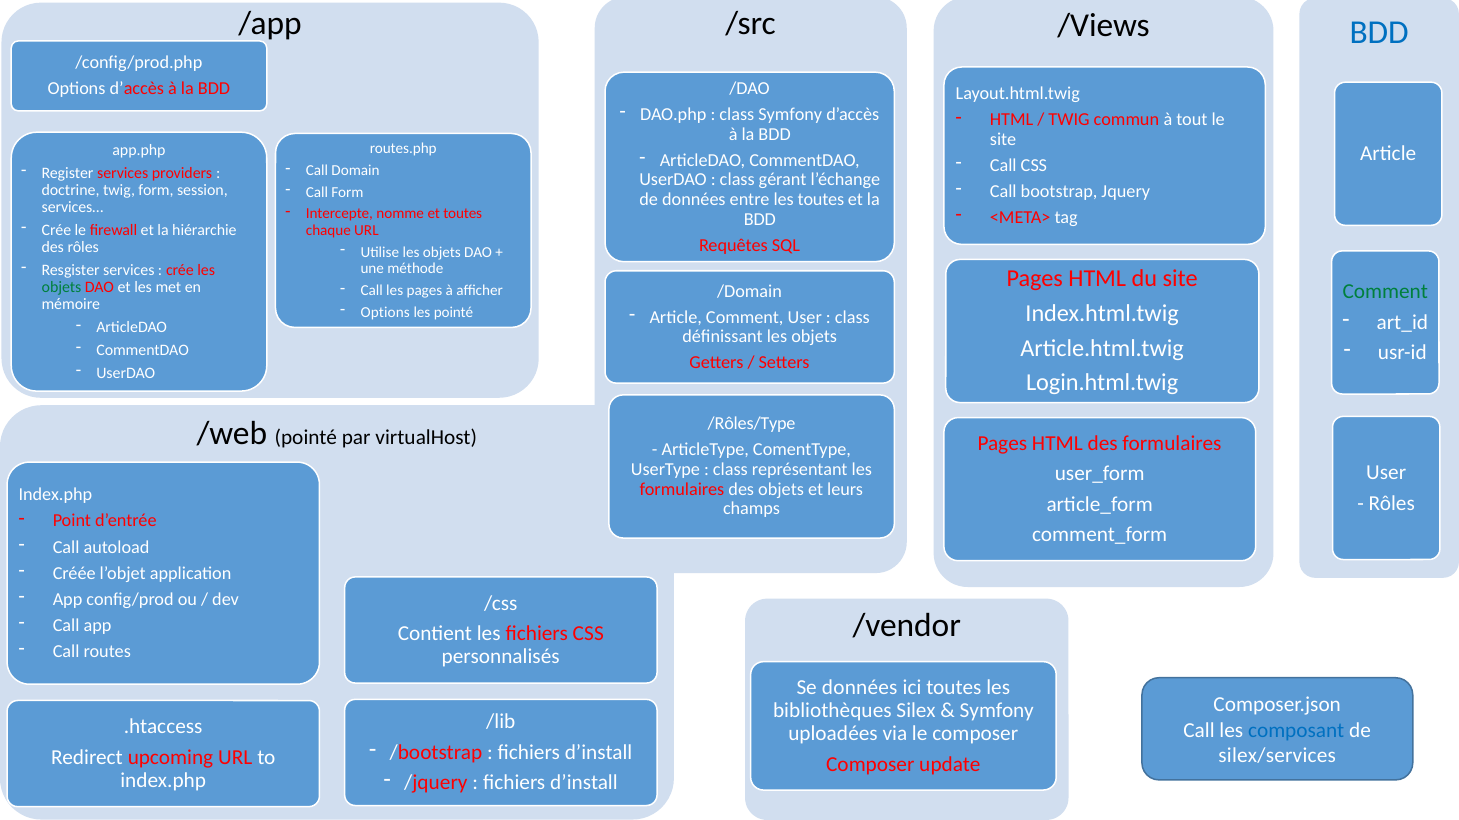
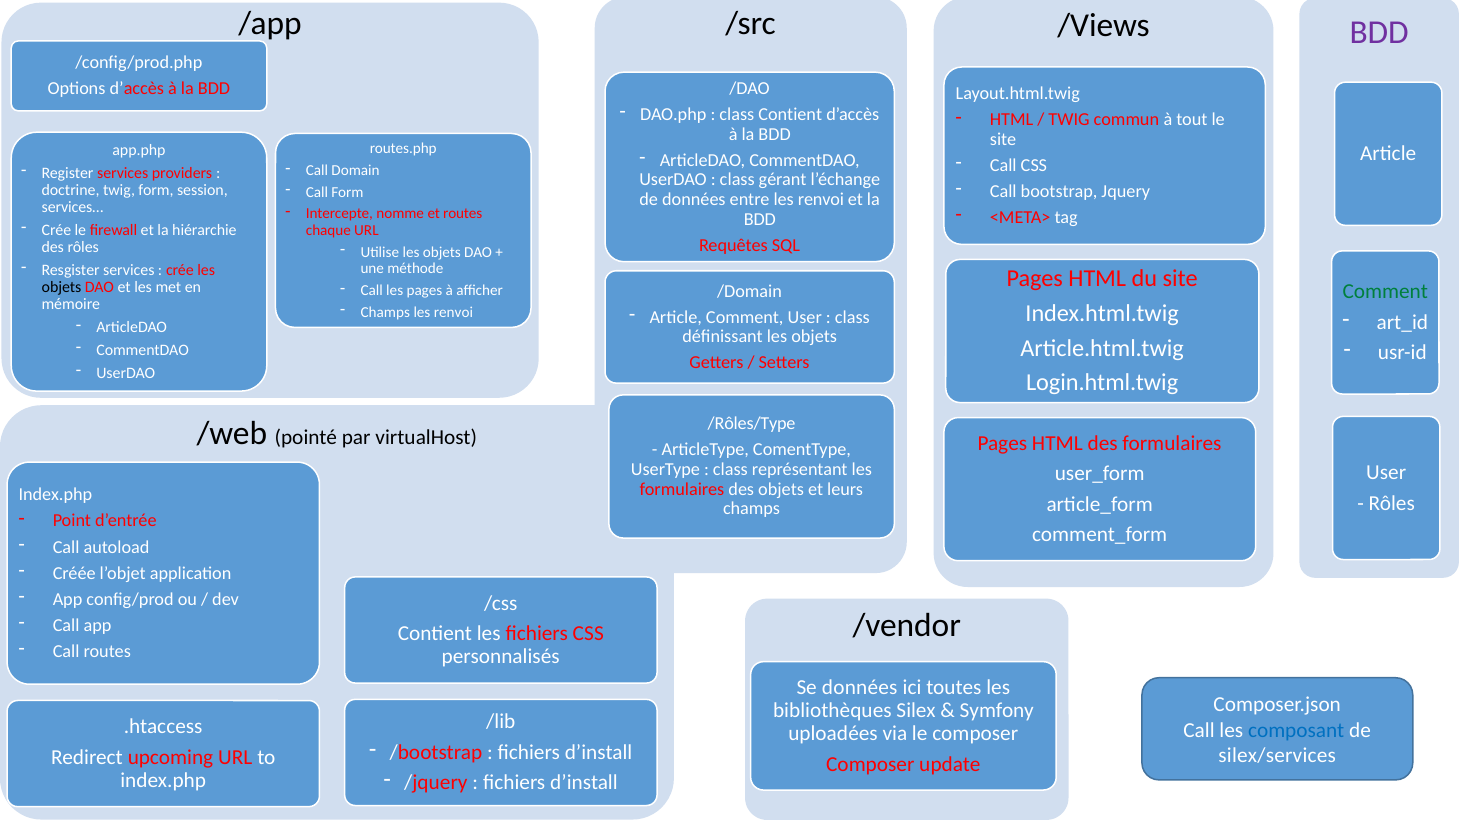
BDD at (1379, 32) colour: blue -> purple
class Symfony: Symfony -> Contient
entre les toutes: toutes -> renvoi
et toutes: toutes -> routes
objets at (62, 288) colour: green -> black
Options at (385, 312): Options -> Champs
pointé at (453, 312): pointé -> renvoi
